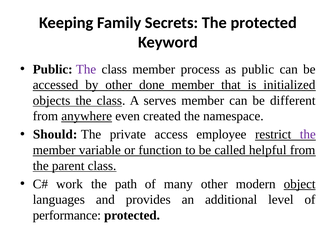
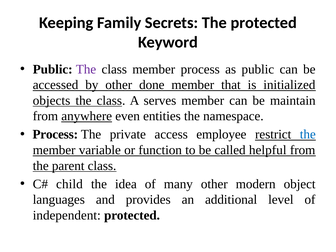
different: different -> maintain
created: created -> entities
Should at (55, 134): Should -> Process
the at (308, 134) colour: purple -> blue
work: work -> child
path: path -> idea
object underline: present -> none
performance: performance -> independent
